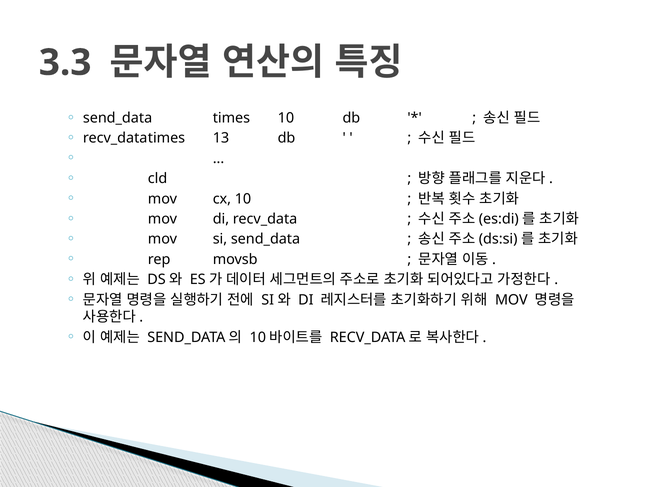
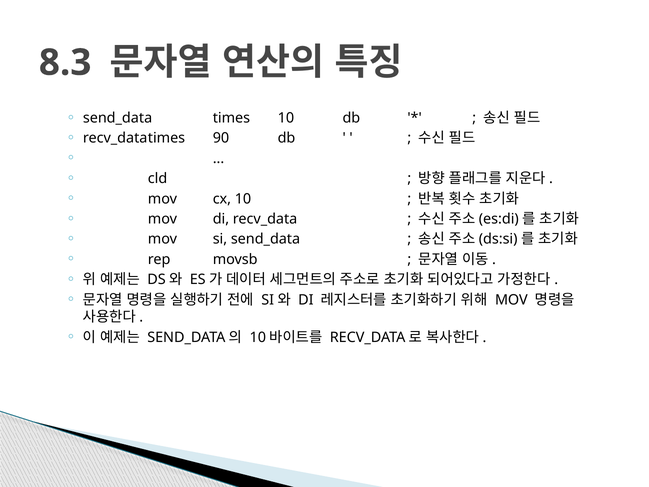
3.3: 3.3 -> 8.3
13: 13 -> 90
